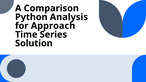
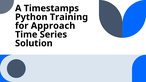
Comparison: Comparison -> Timestamps
Analysis: Analysis -> Training
